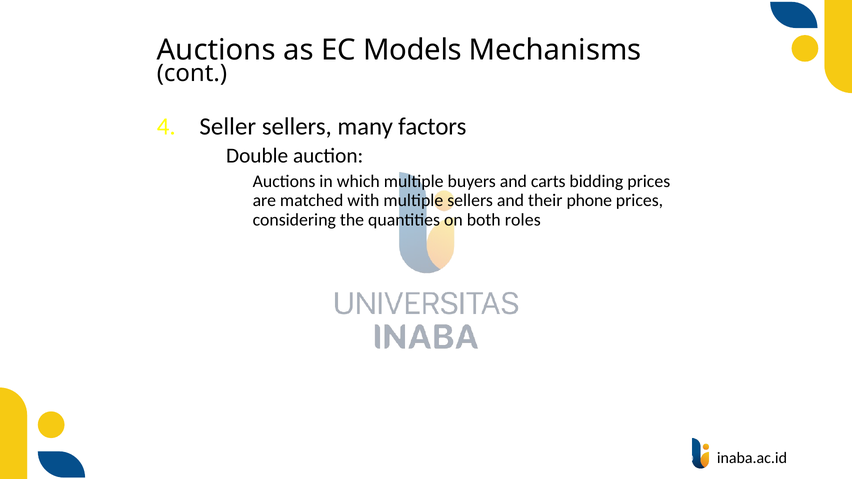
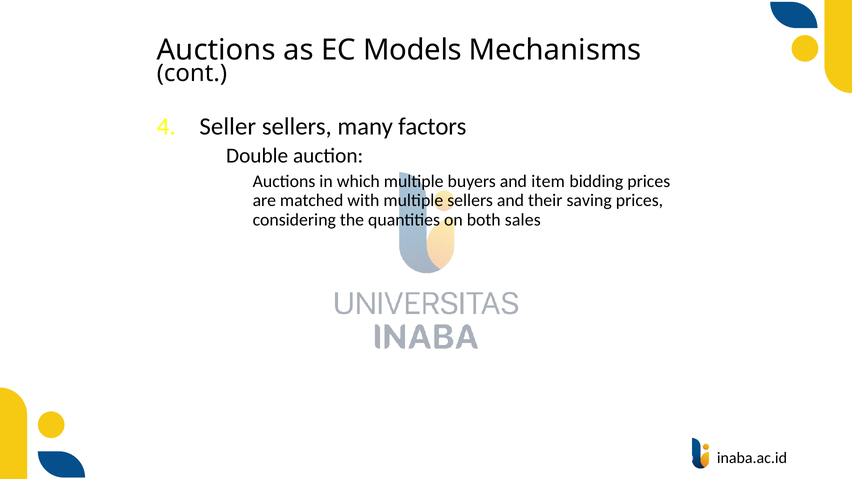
carts: carts -> item
phone: phone -> saving
roles: roles -> sales
